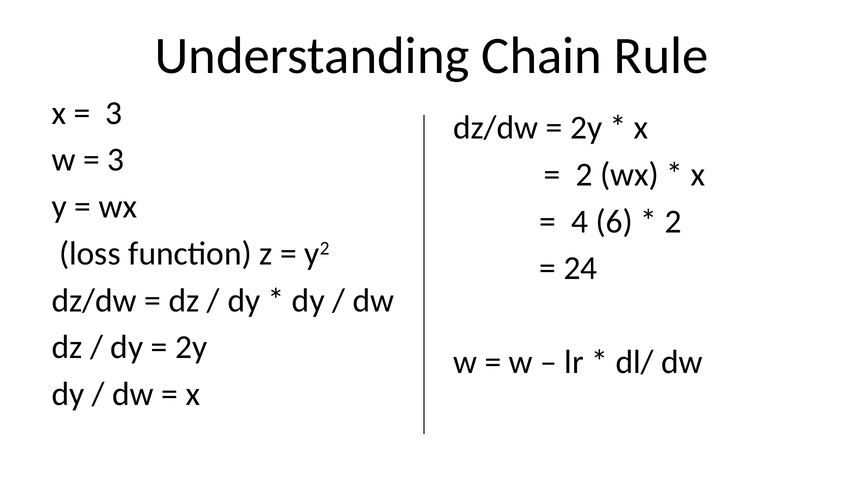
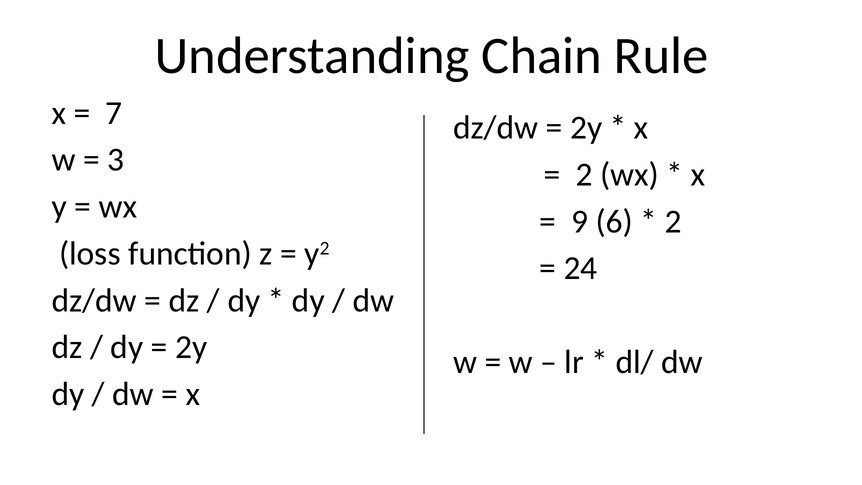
3 at (114, 113): 3 -> 7
4: 4 -> 9
